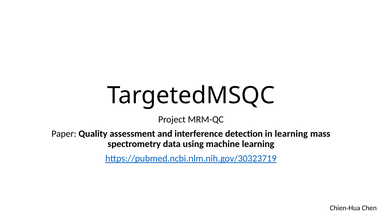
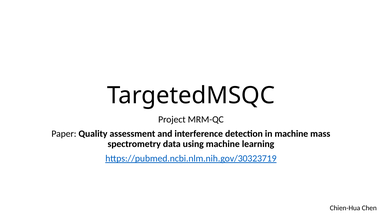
in learning: learning -> machine
